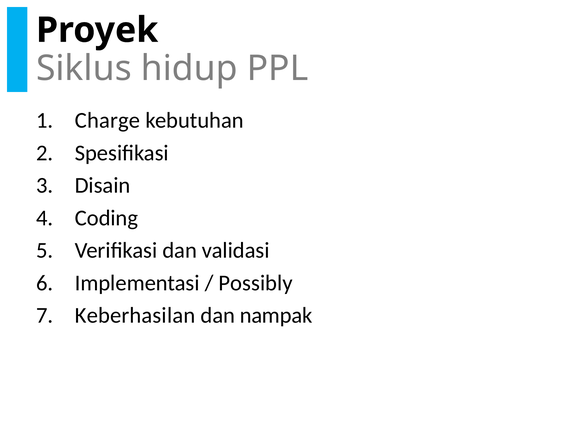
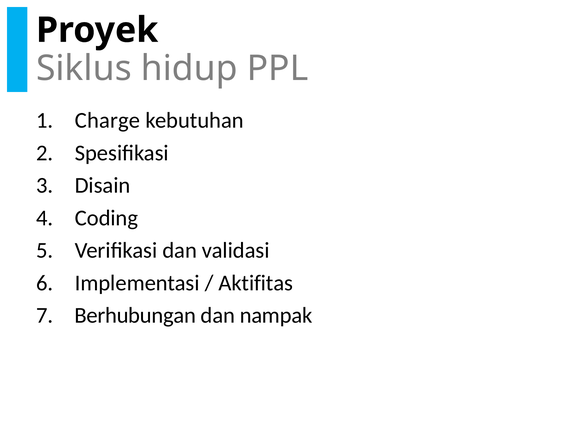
Possibly: Possibly -> Aktifitas
Keberhasilan: Keberhasilan -> Berhubungan
